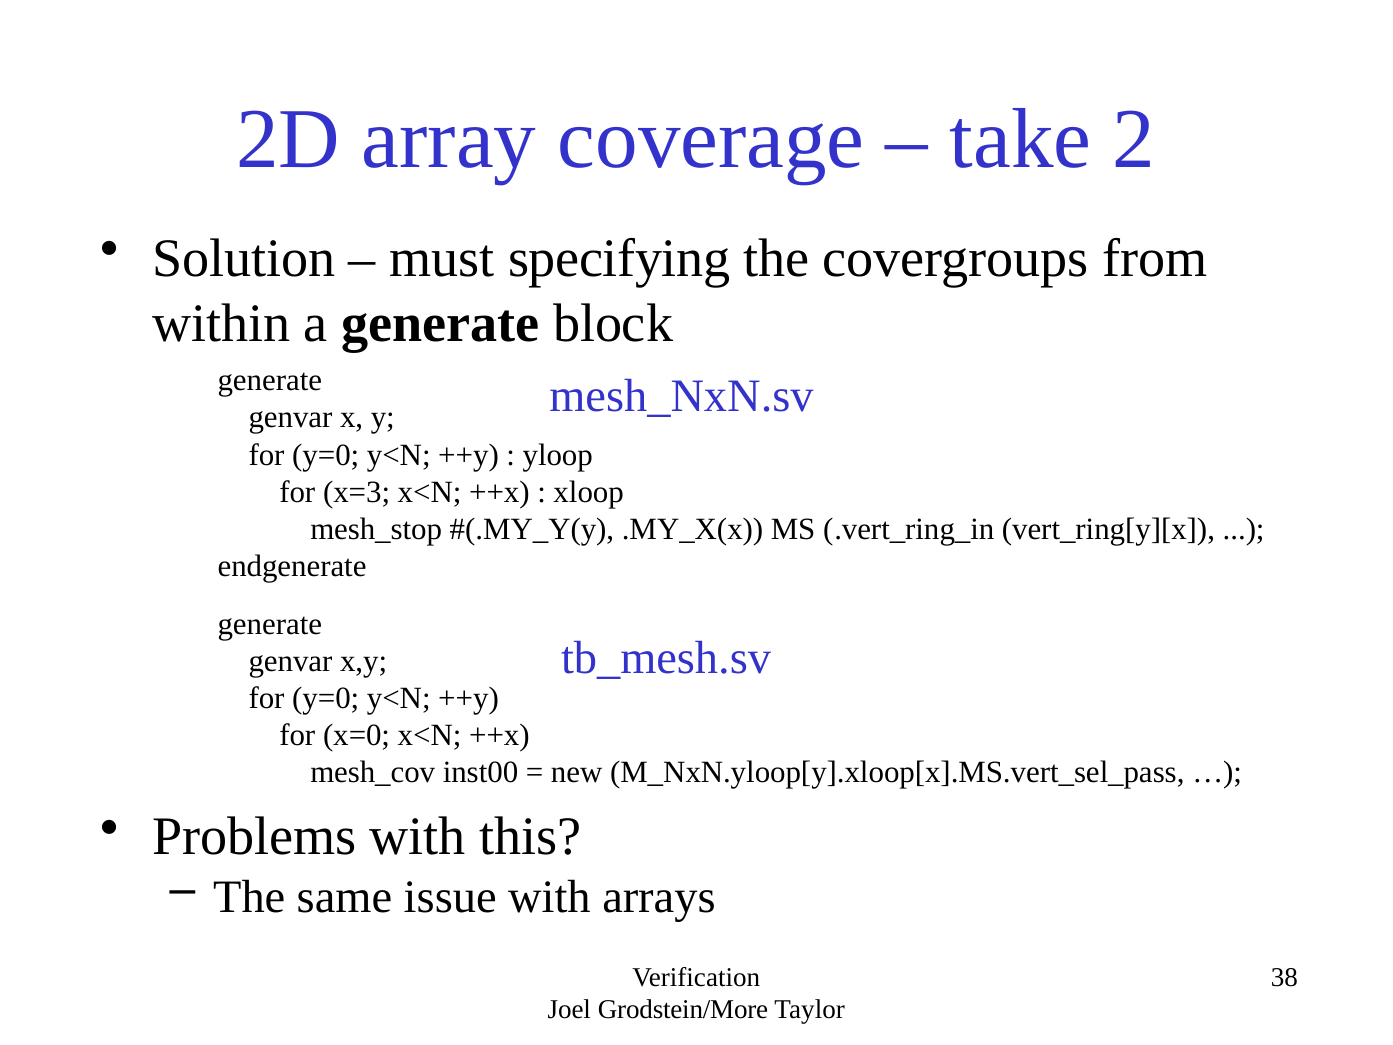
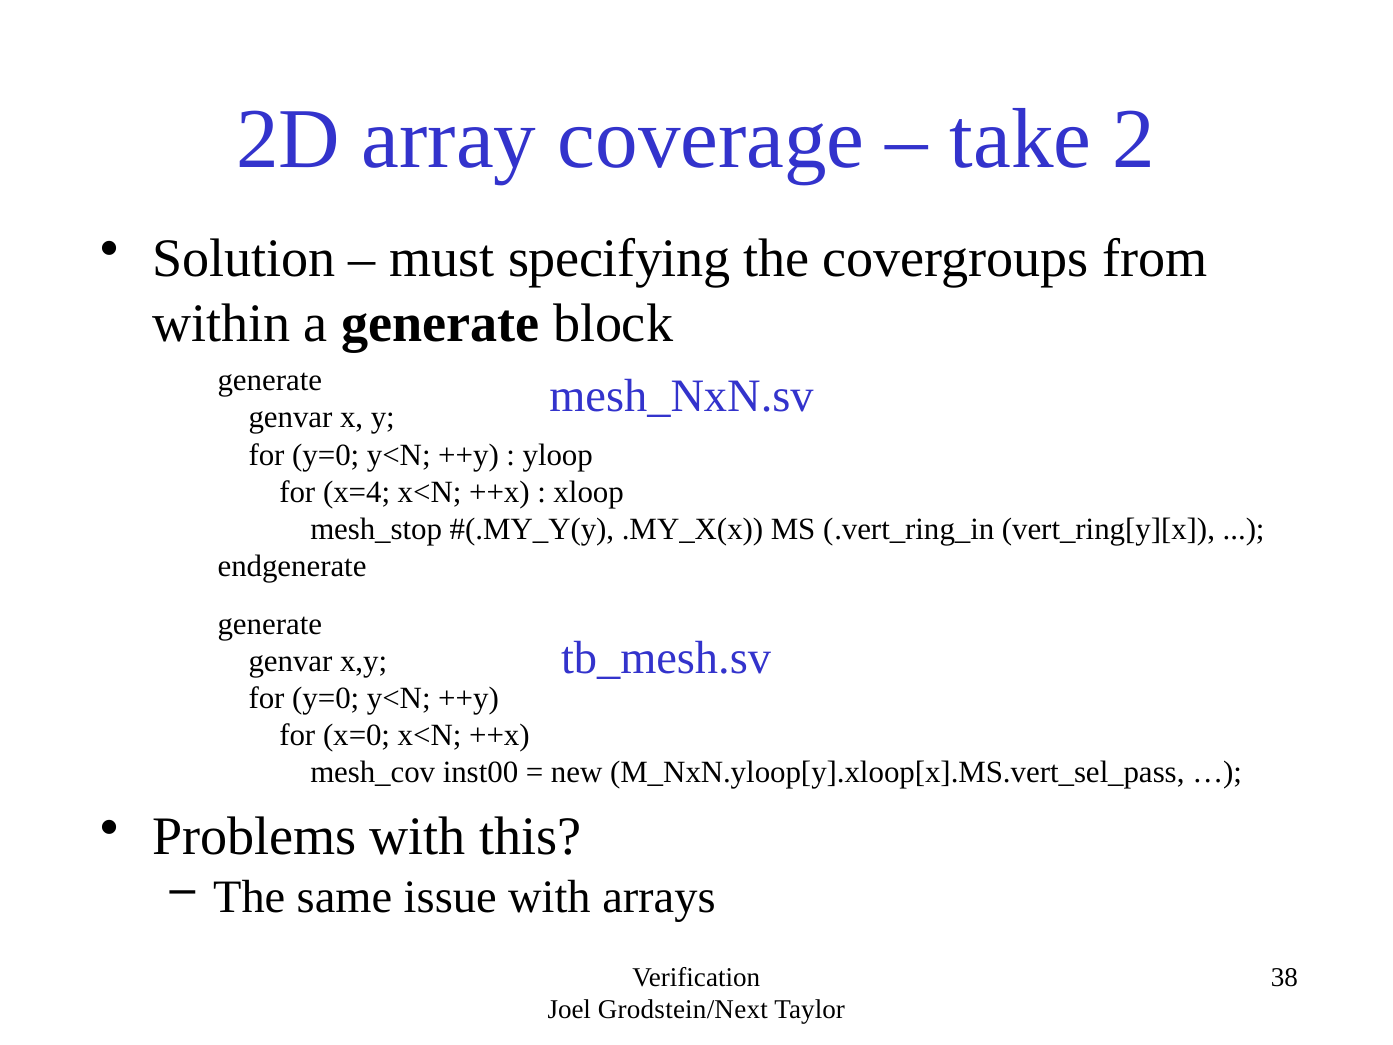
x=3: x=3 -> x=4
Grodstein/More: Grodstein/More -> Grodstein/Next
